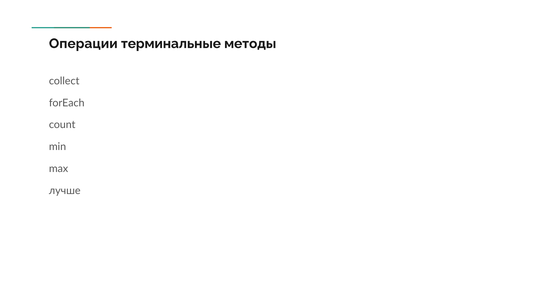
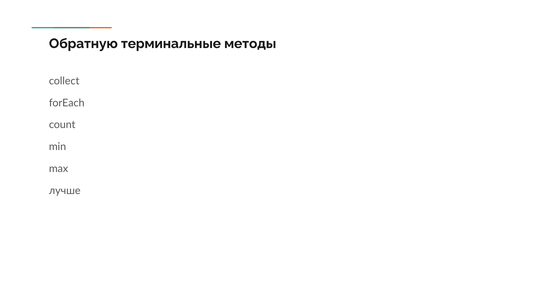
Операции: Операции -> Обратную
